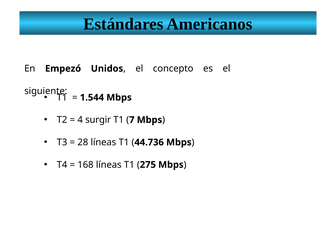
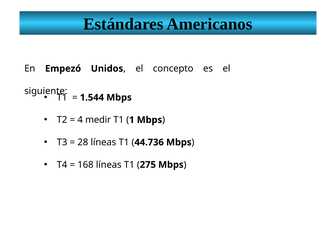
surgir: surgir -> medir
7: 7 -> 1
